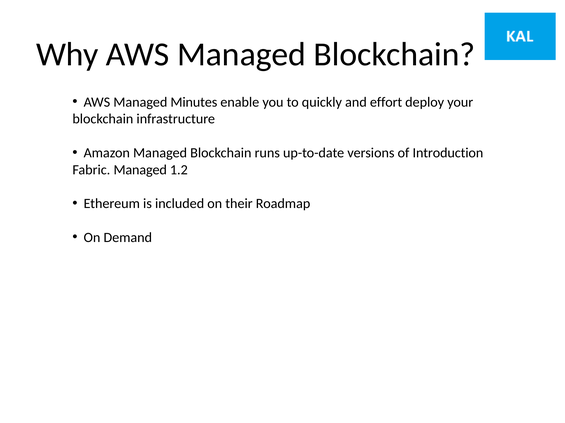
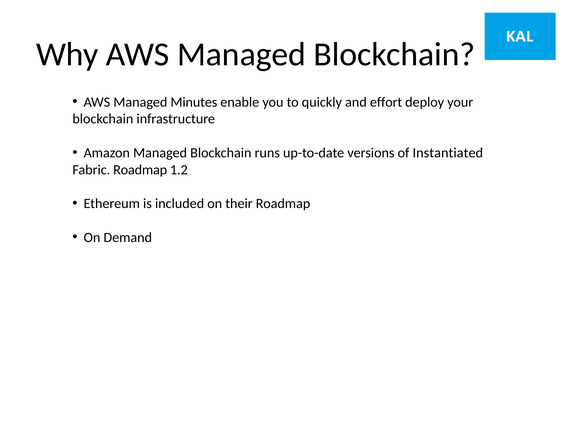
Introduction: Introduction -> Instantiated
Fabric Managed: Managed -> Roadmap
